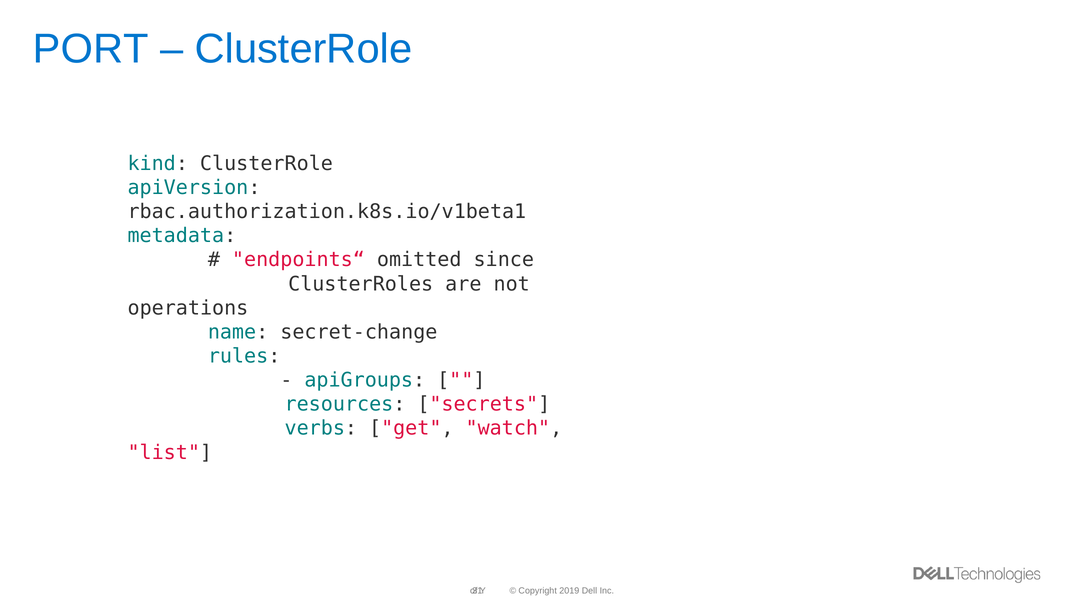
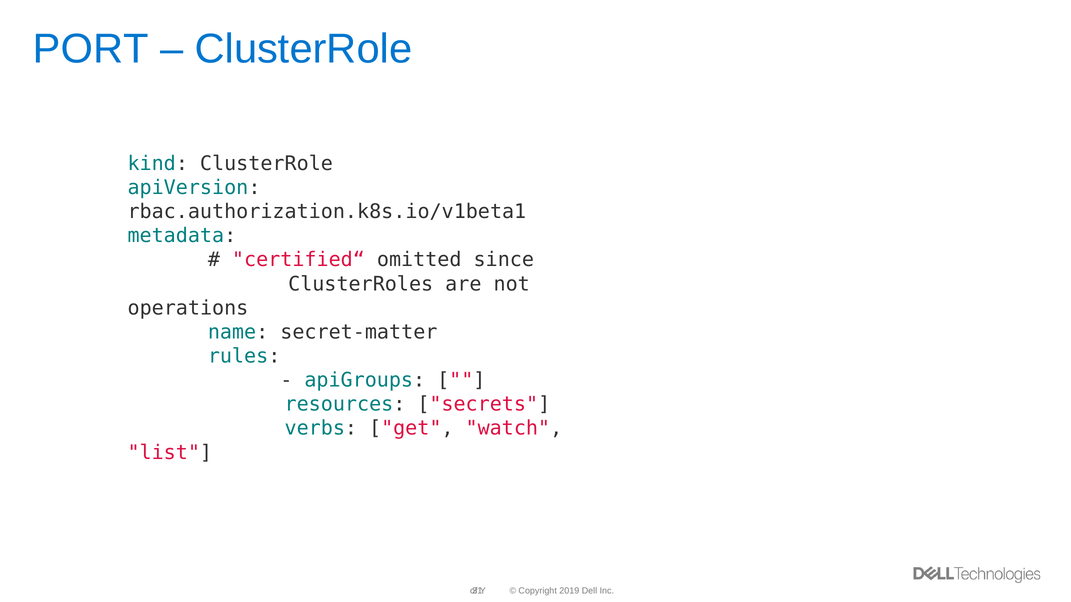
endpoints“: endpoints“ -> certified“
secret-change: secret-change -> secret-matter
